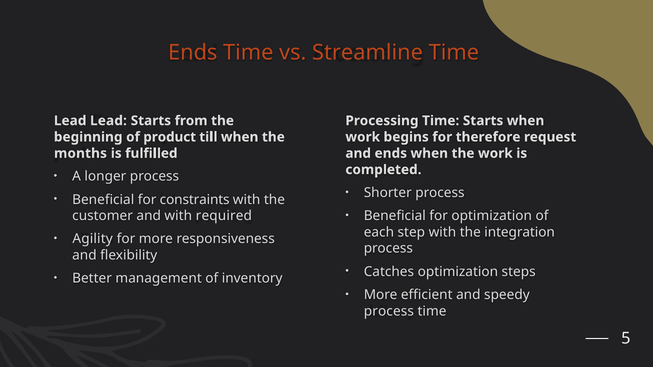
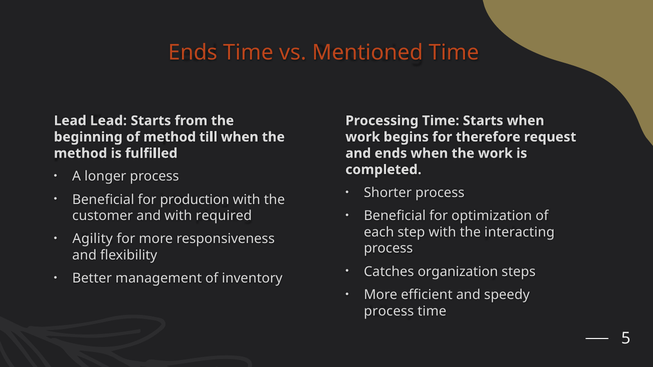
Streamline: Streamline -> Mentioned
of product: product -> method
months at (80, 153): months -> method
constraints: constraints -> production
integration: integration -> interacting
Catches optimization: optimization -> organization
